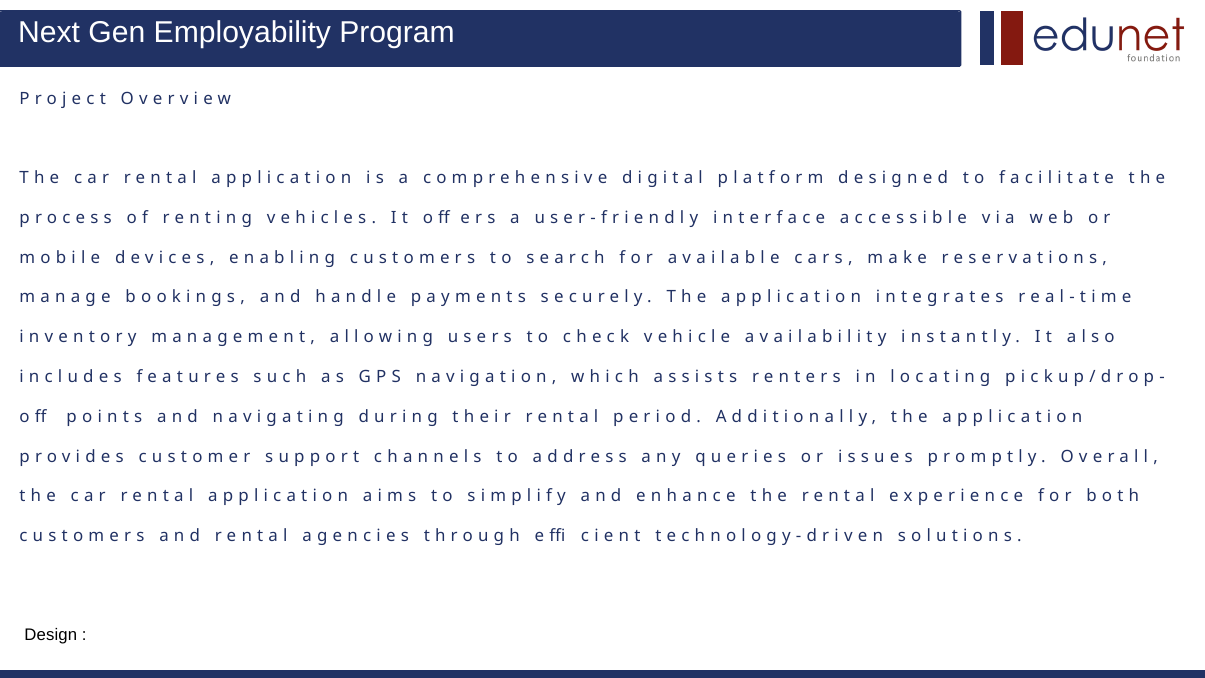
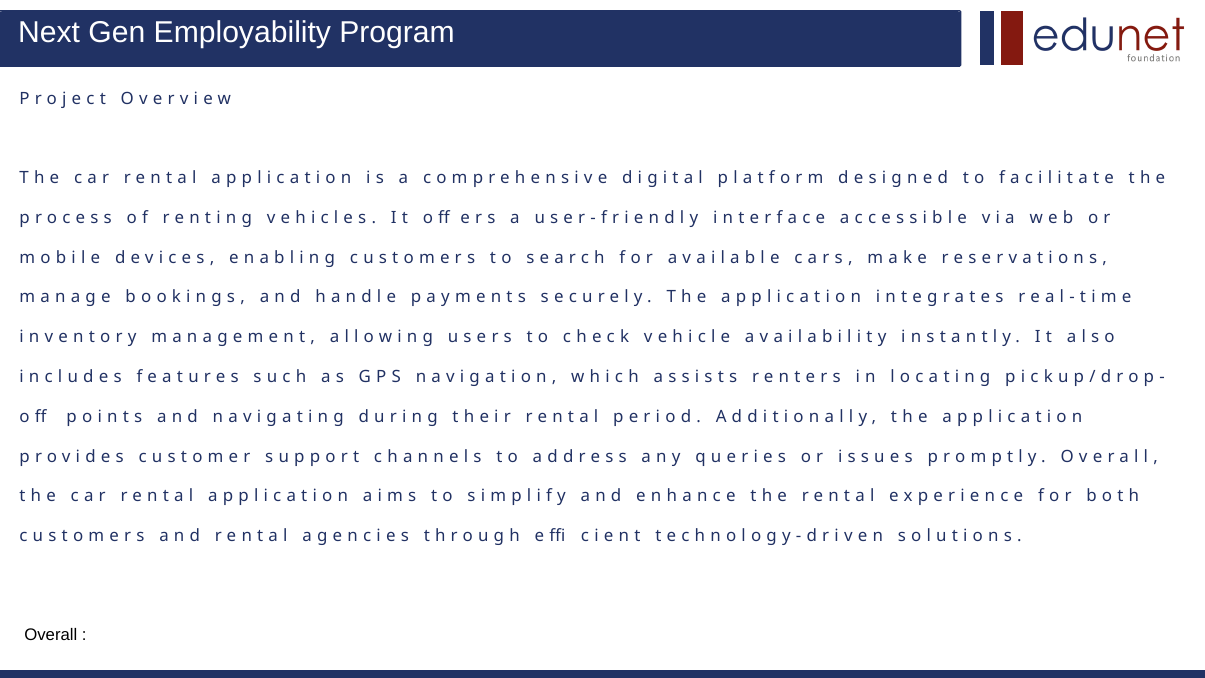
Design: Design -> Overall
